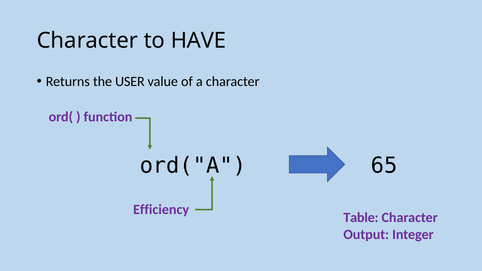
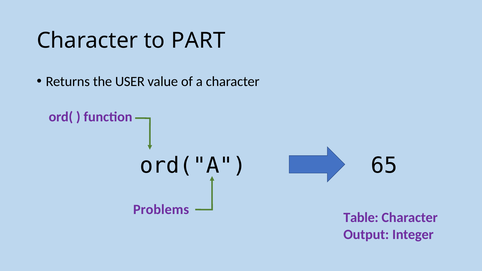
HAVE: HAVE -> PART
Efficiency: Efficiency -> Problems
